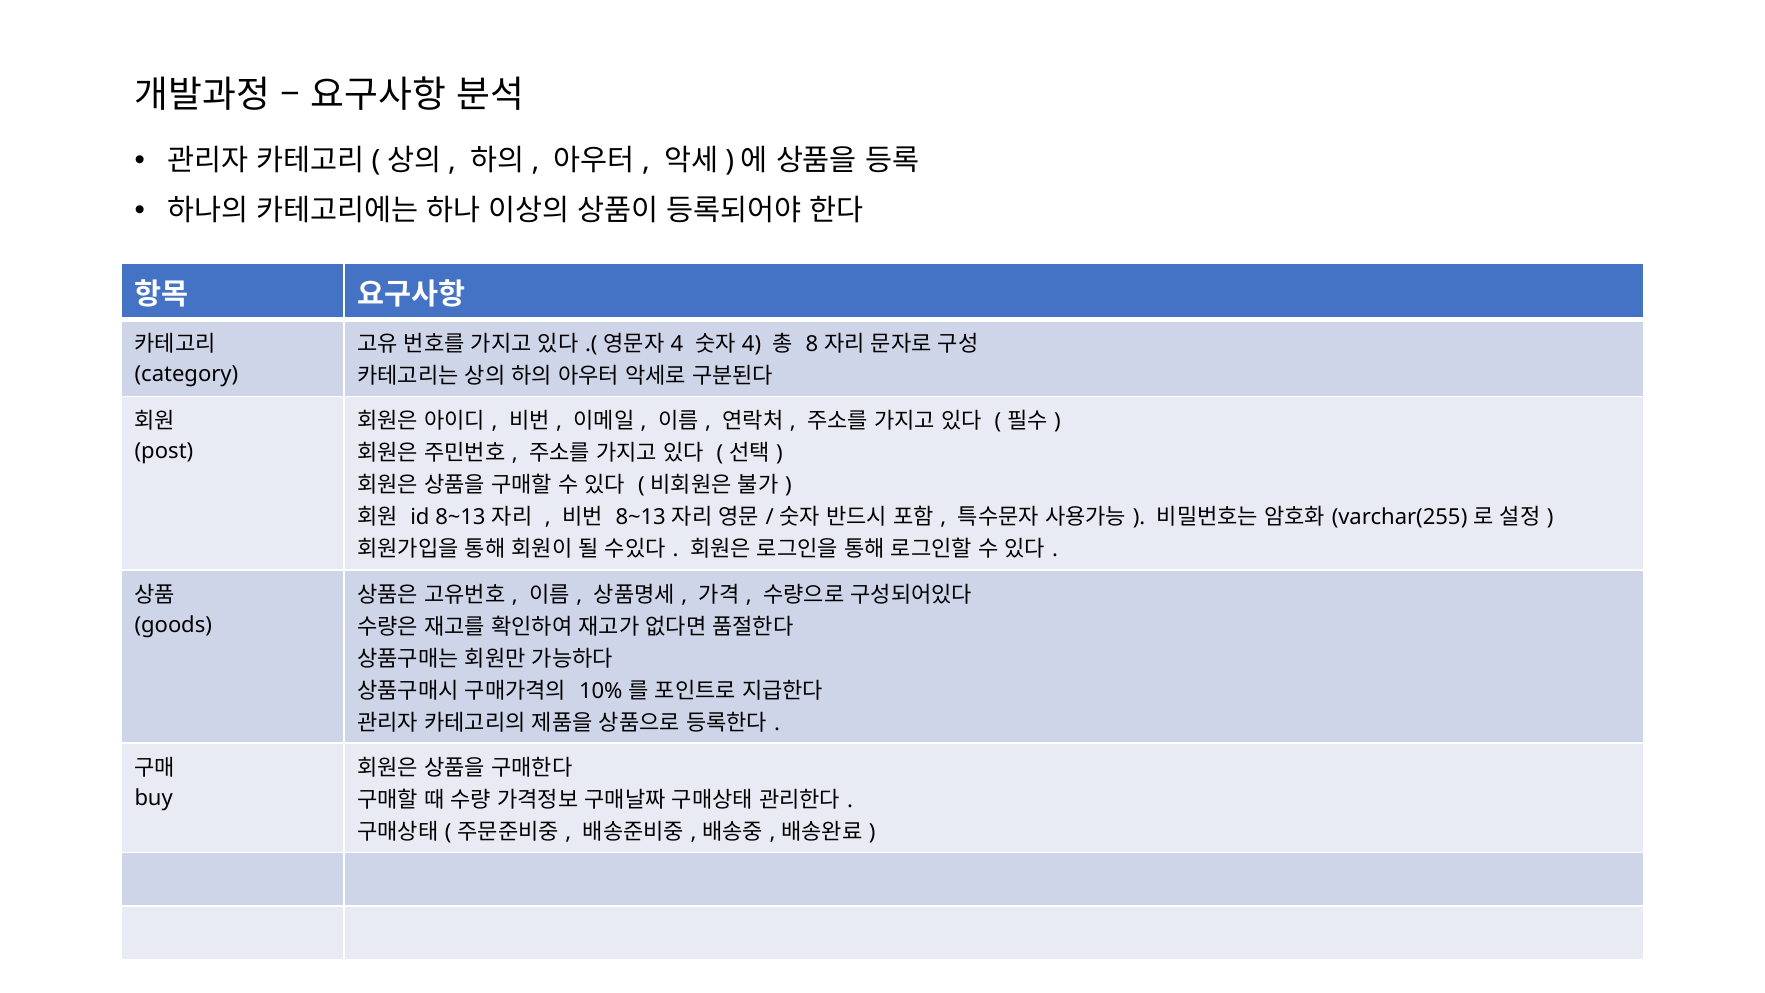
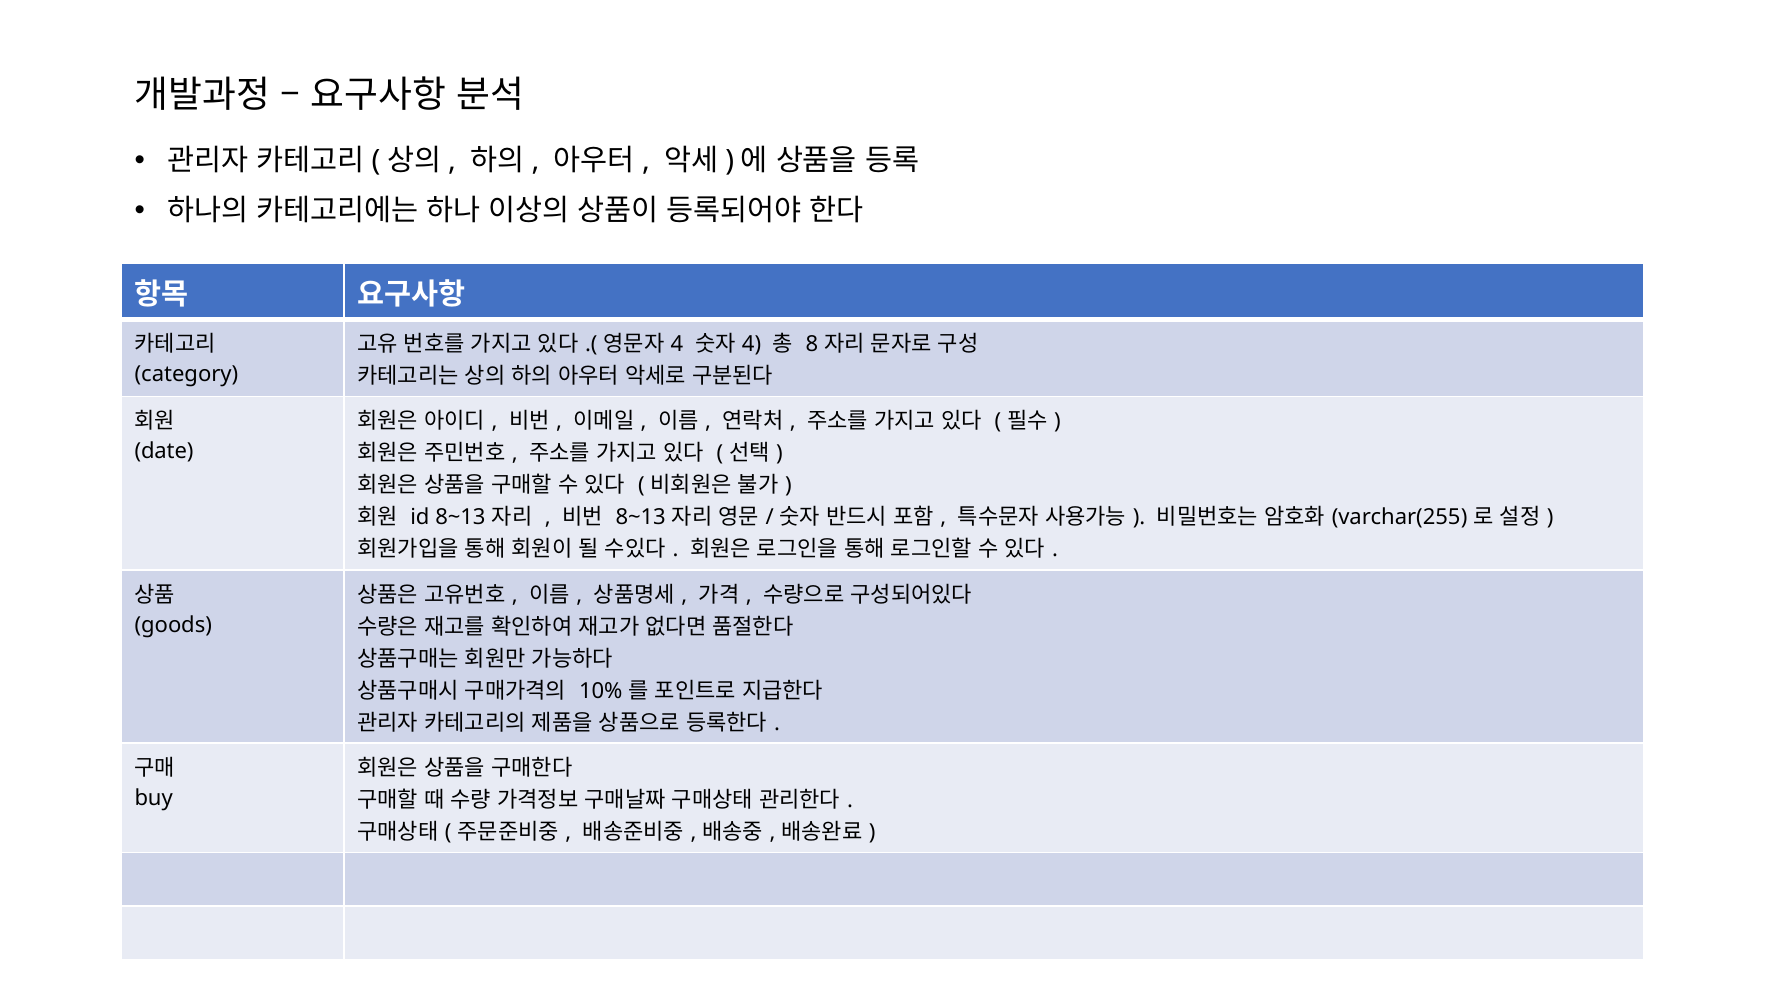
post: post -> date
